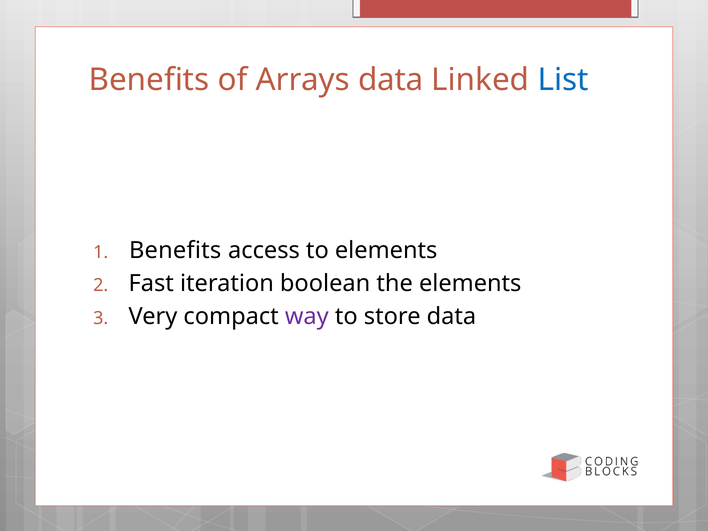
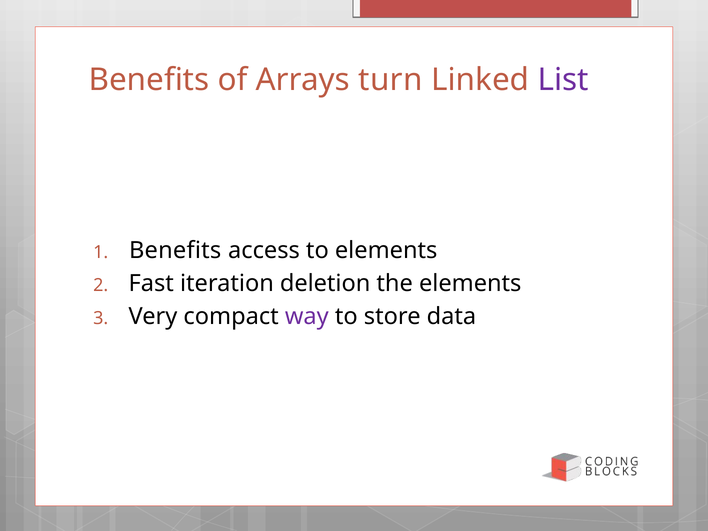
Arrays data: data -> turn
List colour: blue -> purple
boolean: boolean -> deletion
